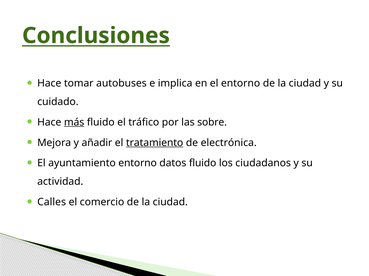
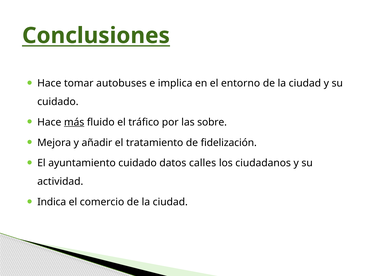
tratamiento underline: present -> none
electrónica: electrónica -> fidelización
ayuntamiento entorno: entorno -> cuidado
datos fluido: fluido -> calles
Calles: Calles -> Indica
